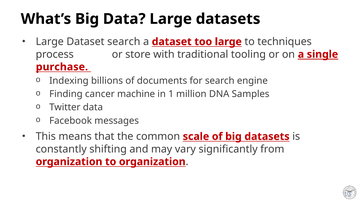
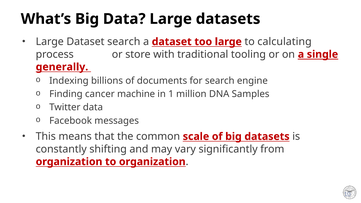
techniques: techniques -> calculating
purchase: purchase -> generally
